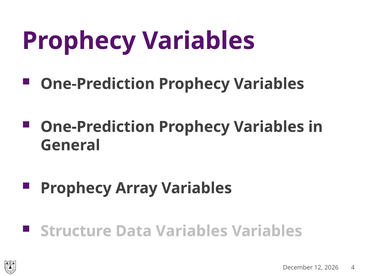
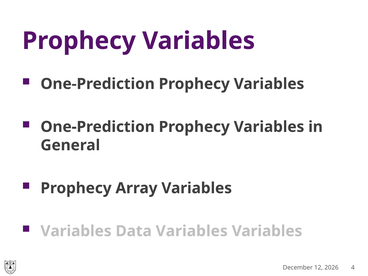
Structure at (76, 231): Structure -> Variables
